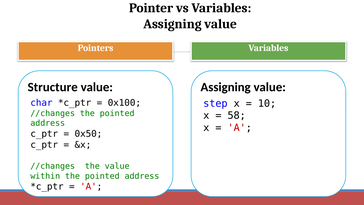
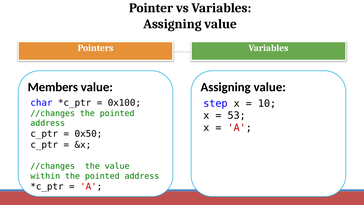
Structure: Structure -> Members
58: 58 -> 53
